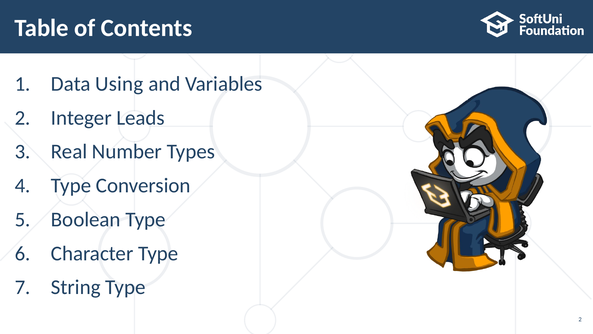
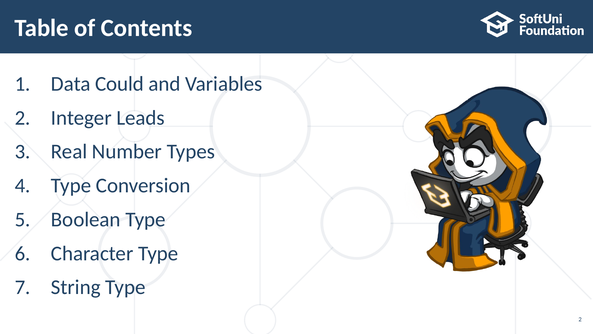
Using: Using -> Could
